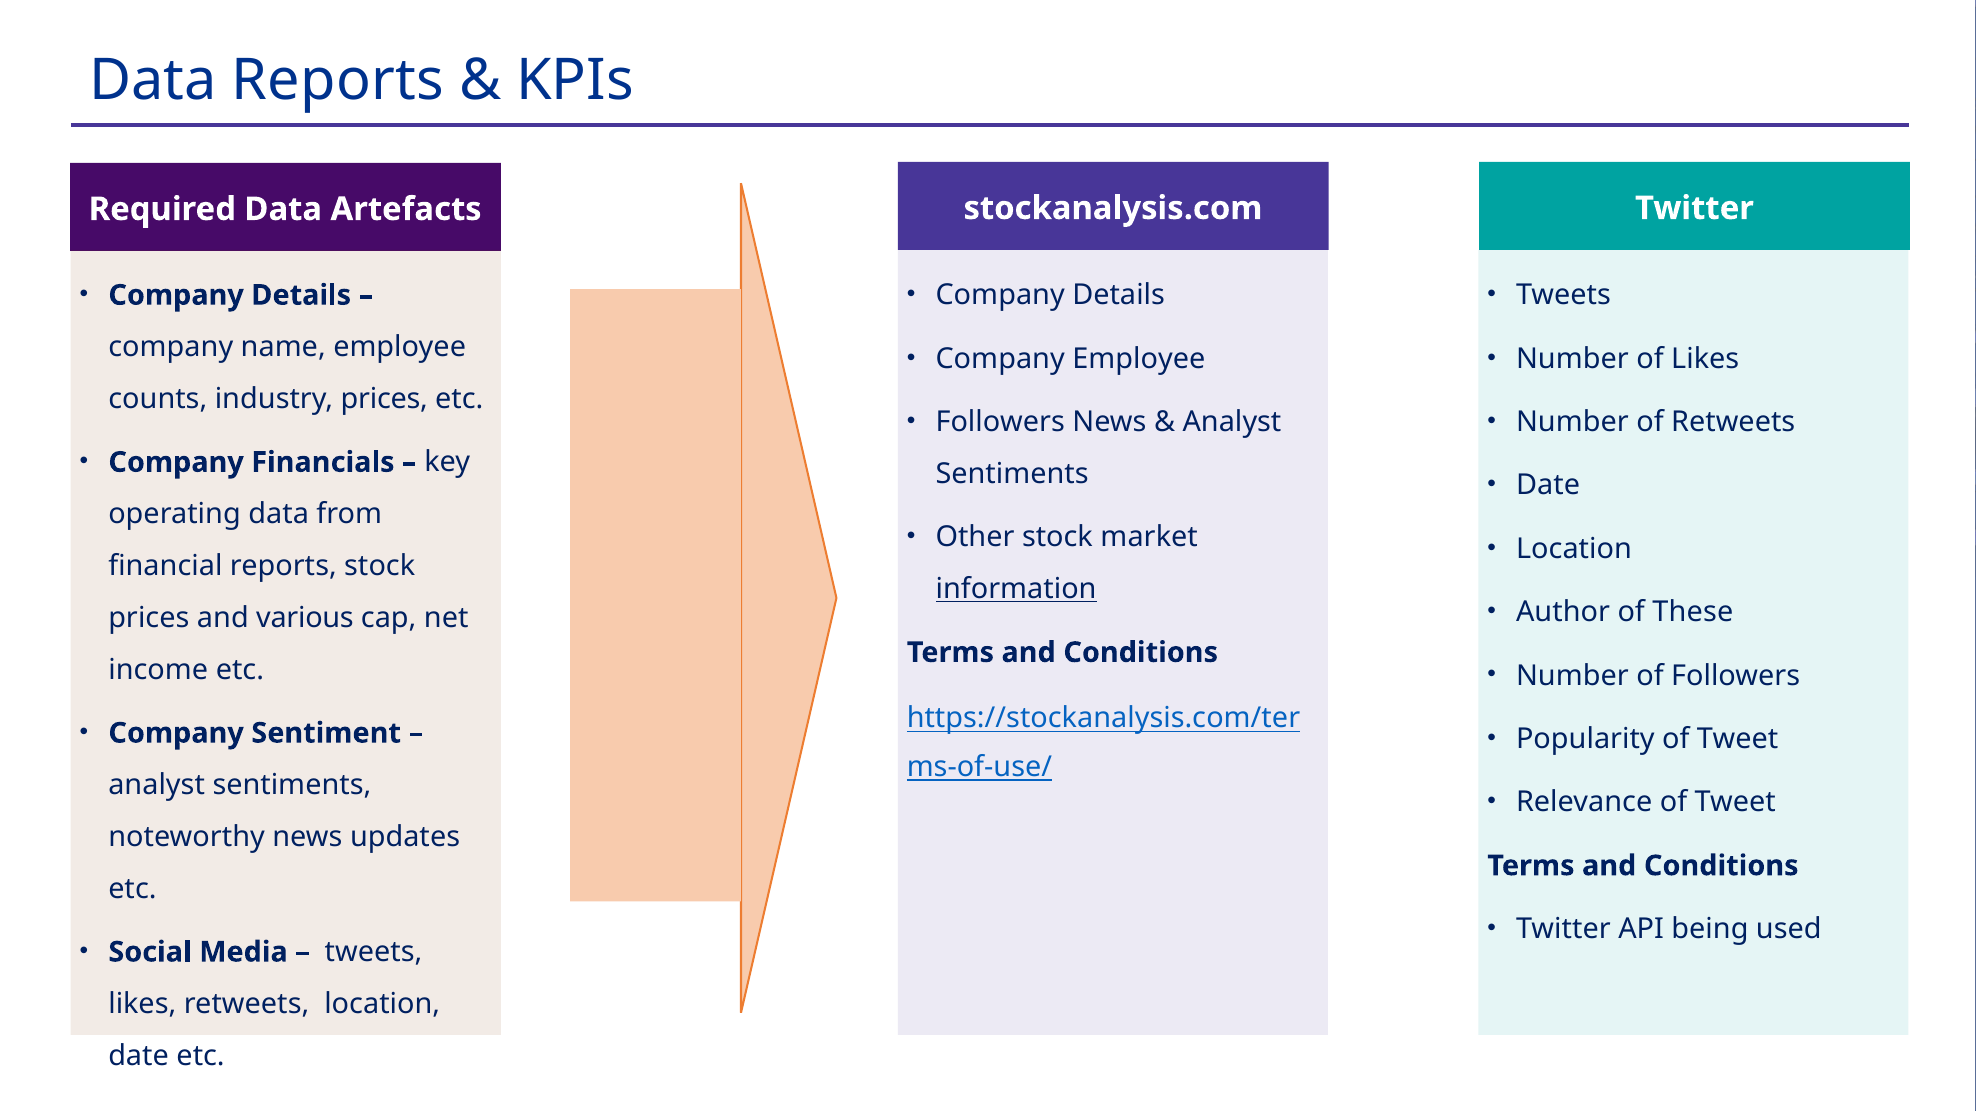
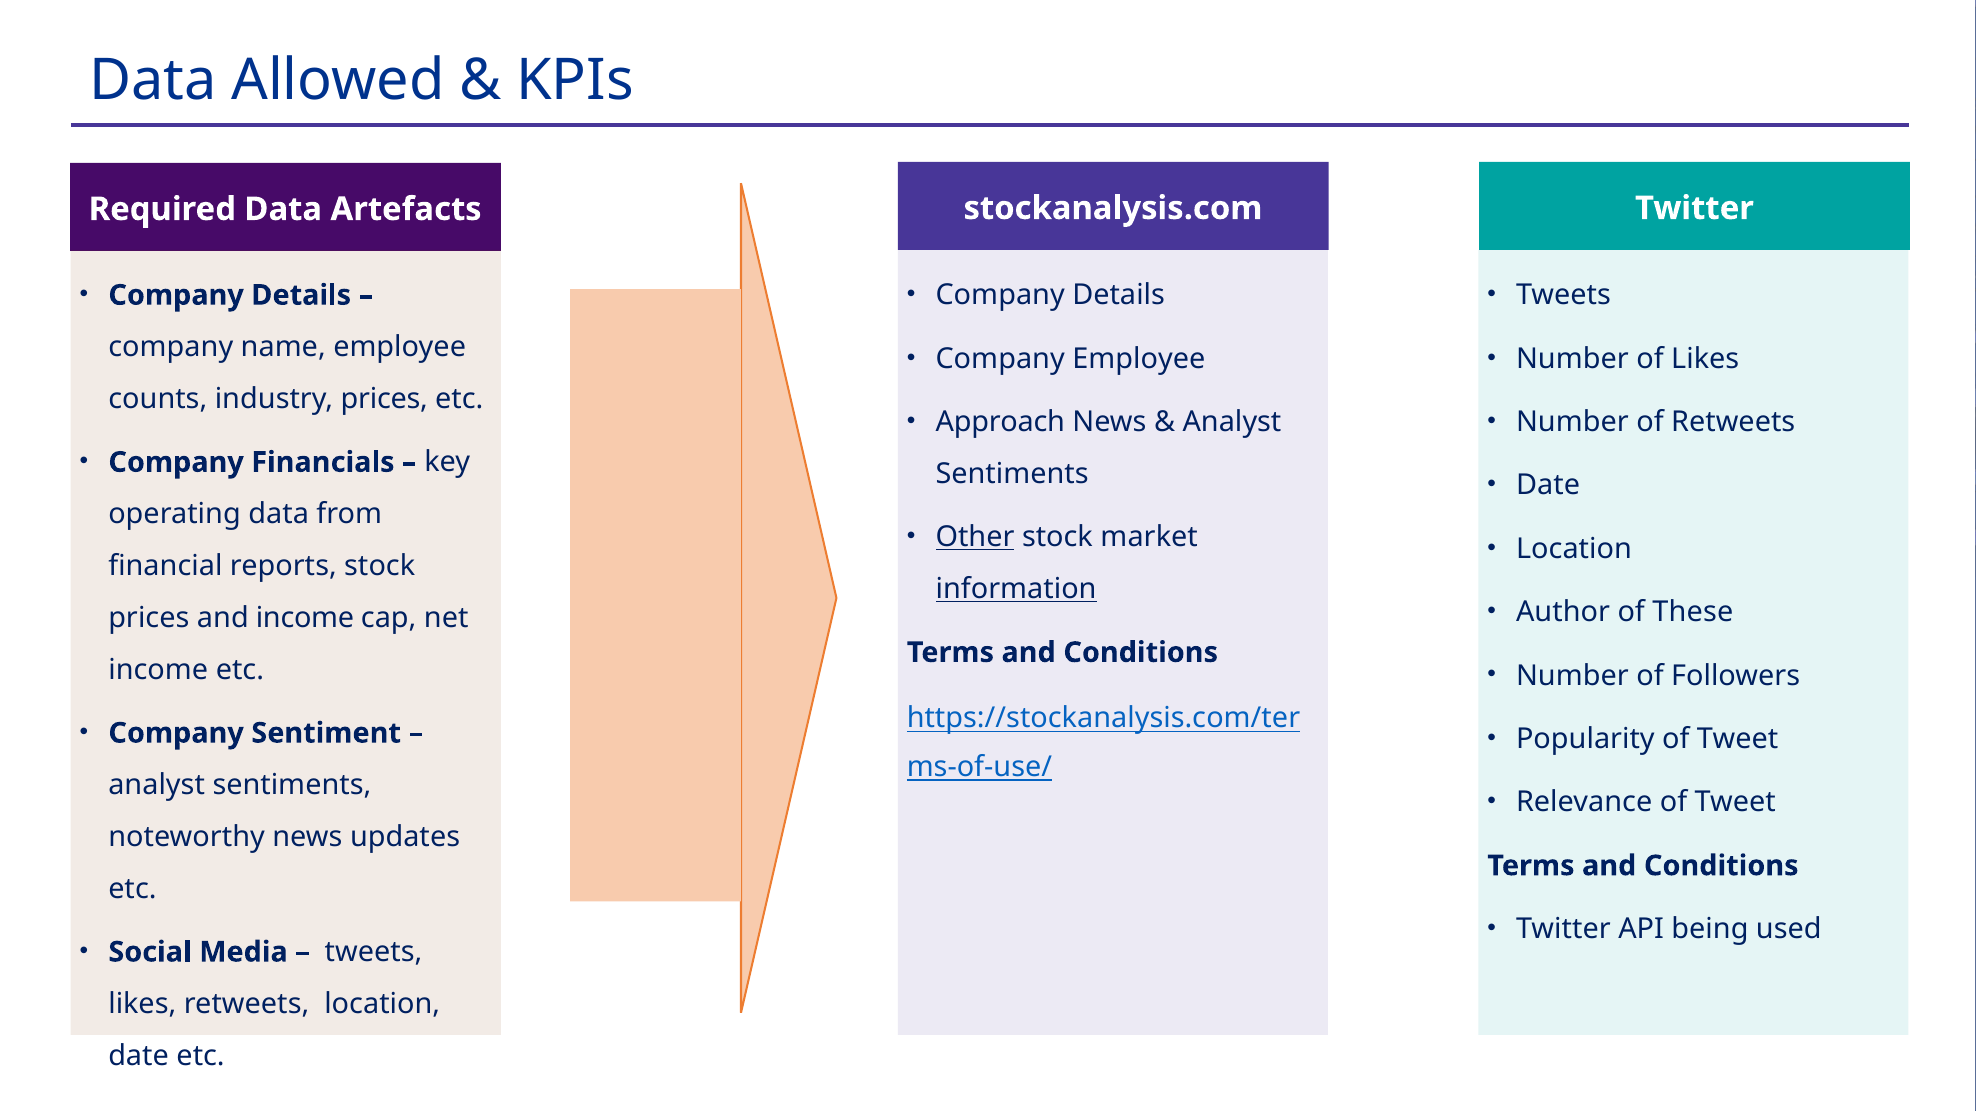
Data Reports: Reports -> Allowed
Followers at (1000, 422): Followers -> Approach
Other underline: none -> present
and various: various -> income
